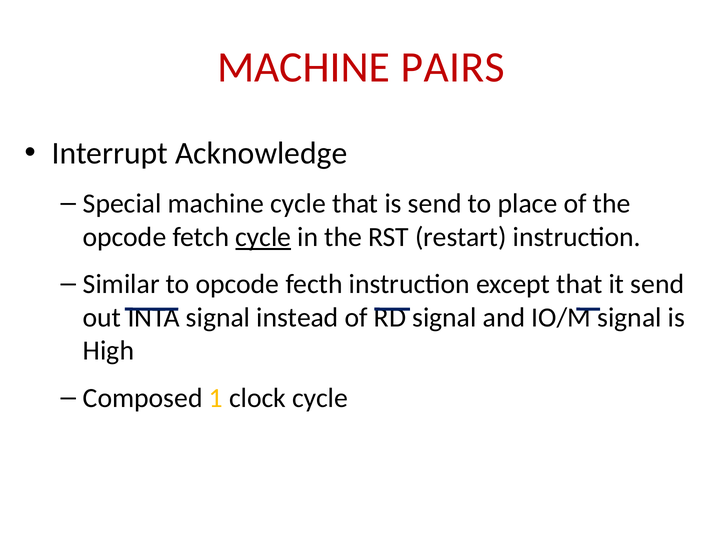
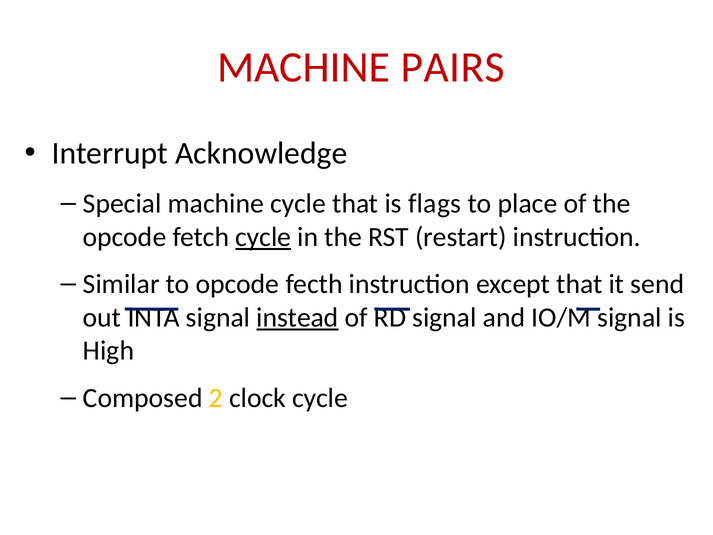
is send: send -> flags
instead underline: none -> present
1: 1 -> 2
